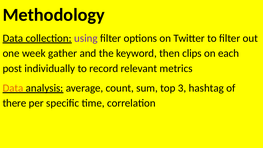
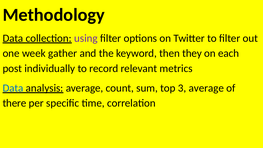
clips: clips -> they
Data at (13, 88) colour: orange -> blue
3 hashtag: hashtag -> average
